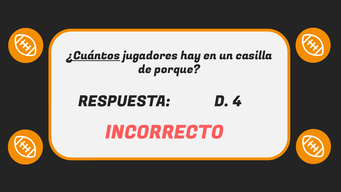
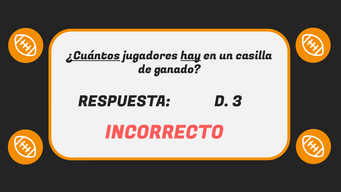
hay underline: none -> present
porque: porque -> ganado
4: 4 -> 3
